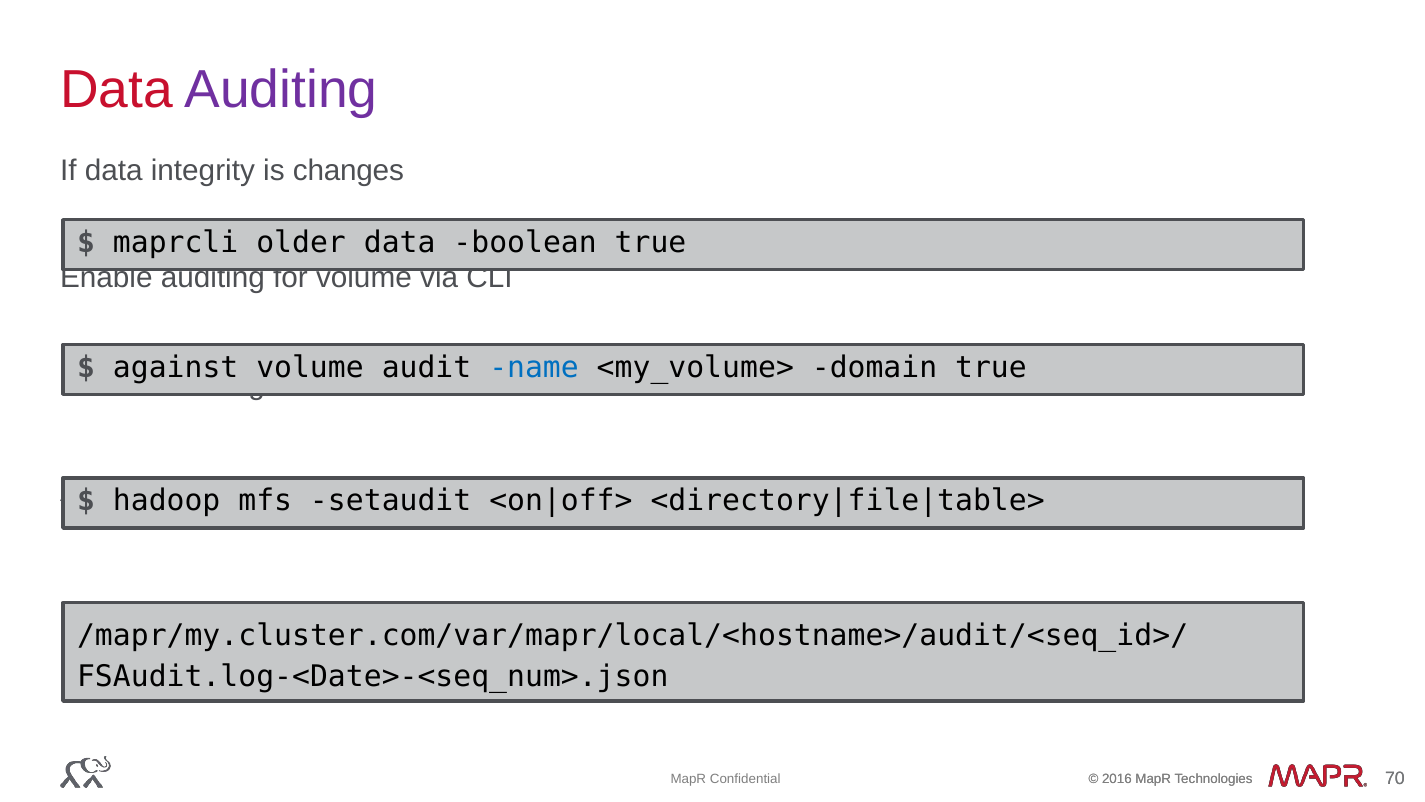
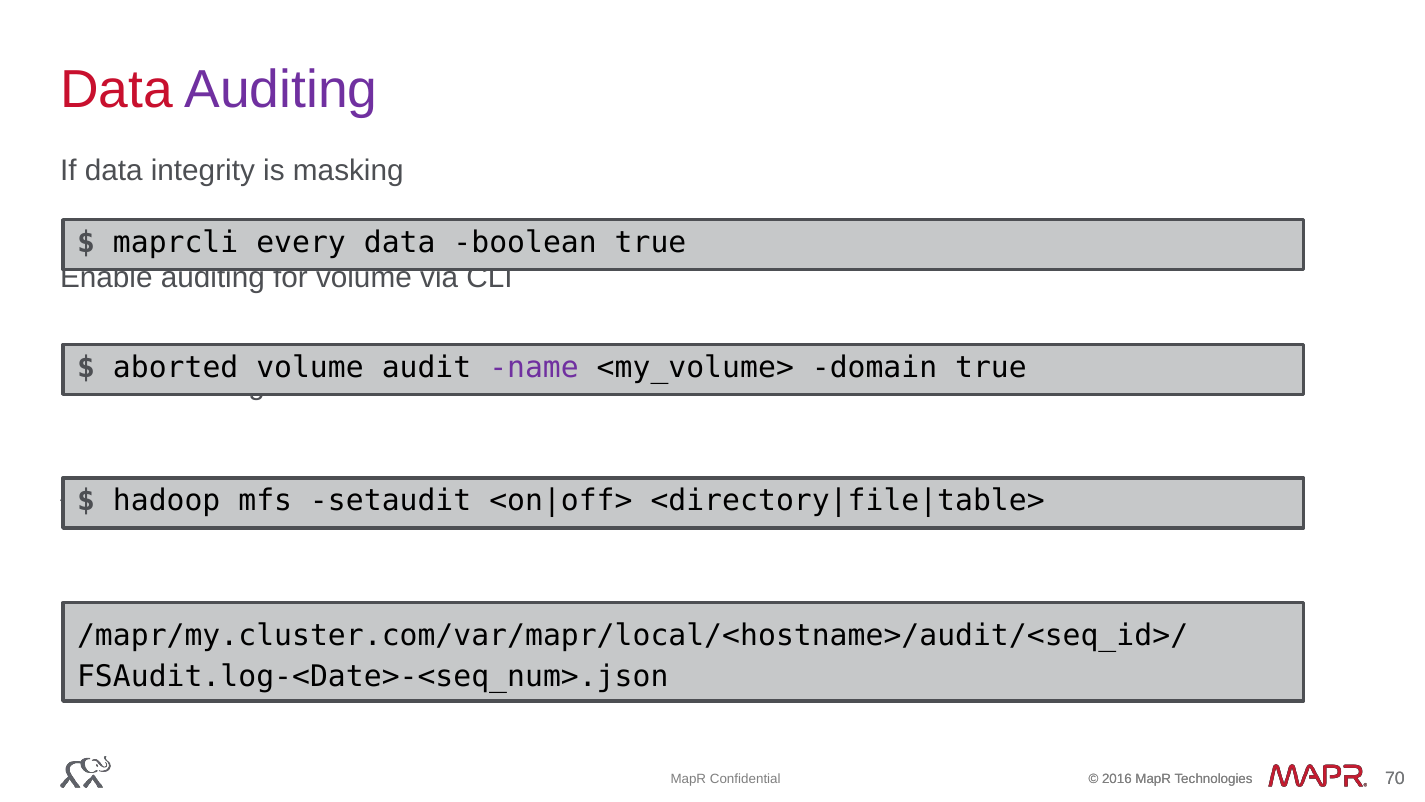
changes: changes -> masking
older: older -> every
against: against -> aborted
name colour: blue -> purple
